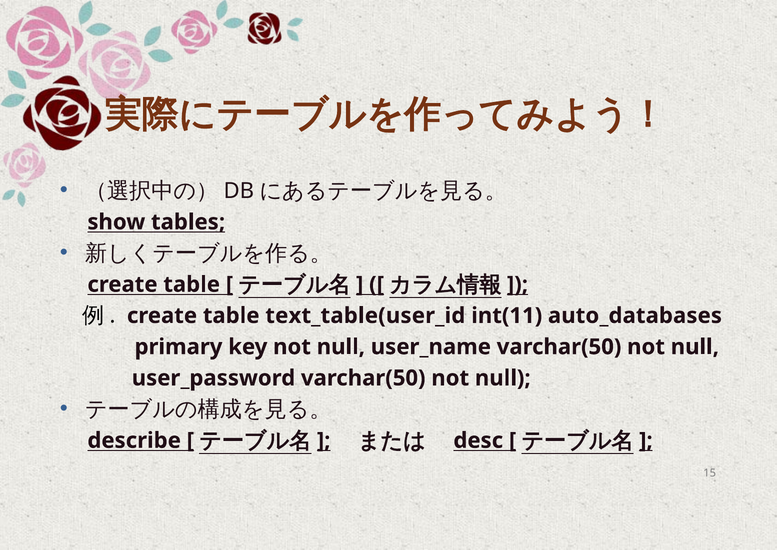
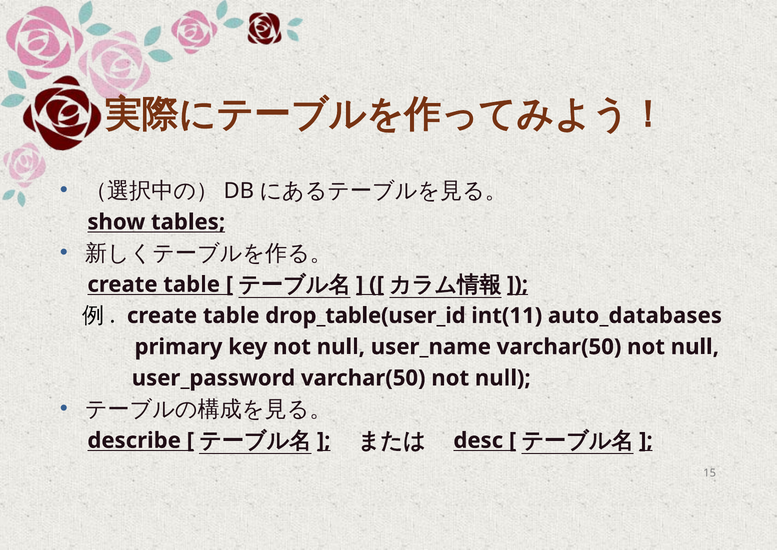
text_table(user_id: text_table(user_id -> drop_table(user_id
